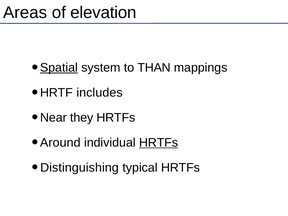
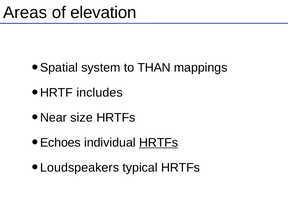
Spatial underline: present -> none
they: they -> size
Around: Around -> Echoes
Distinguishing: Distinguishing -> Loudspeakers
